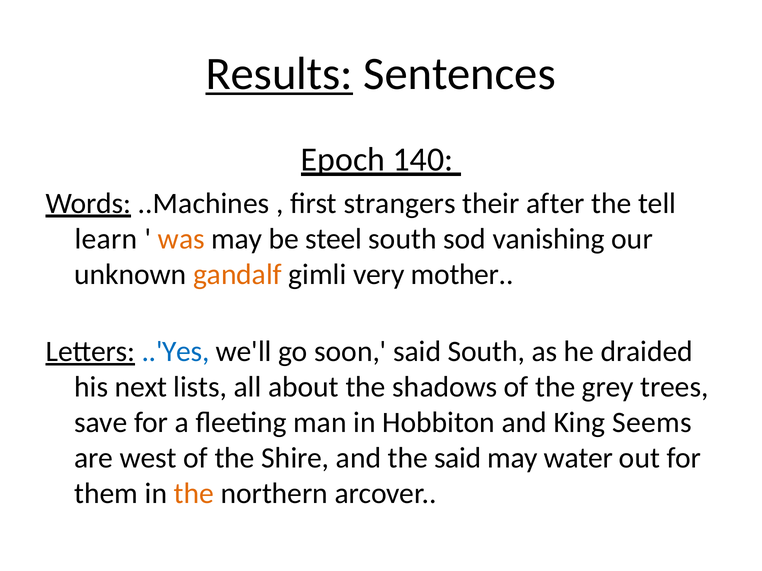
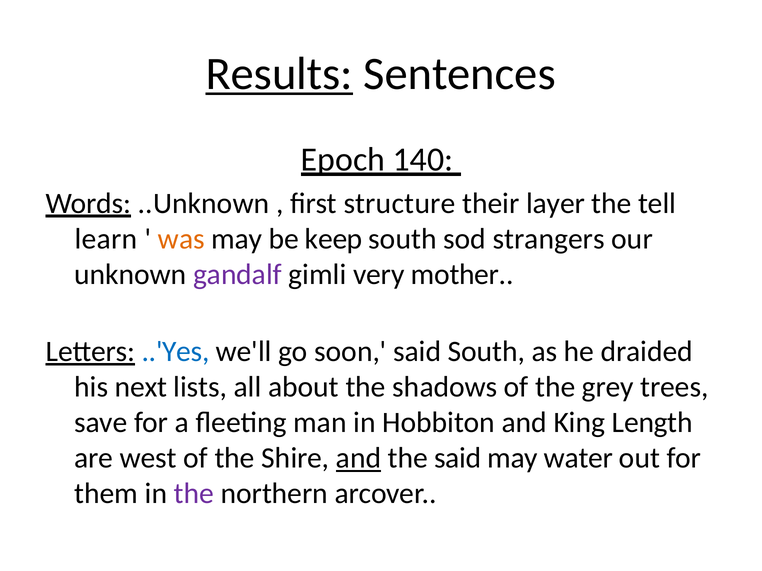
..Machines: ..Machines -> ..Unknown
strangers: strangers -> structure
after: after -> layer
steel: steel -> keep
vanishing: vanishing -> strangers
gandalf colour: orange -> purple
Seems: Seems -> Length
and at (359, 459) underline: none -> present
the at (194, 494) colour: orange -> purple
